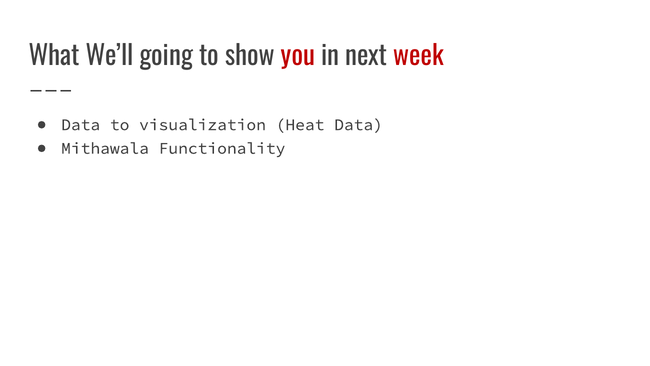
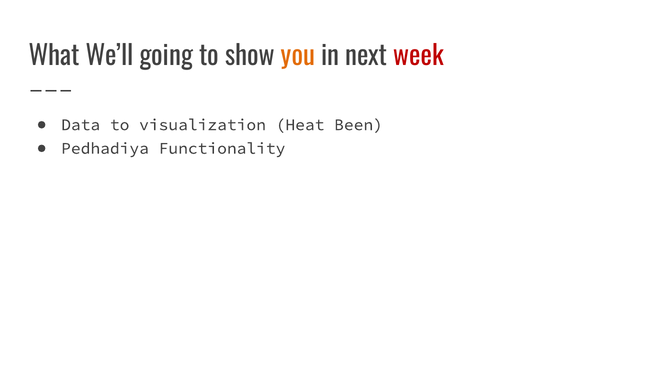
you colour: red -> orange
Heat Data: Data -> Been
Mithawala: Mithawala -> Pedhadiya
